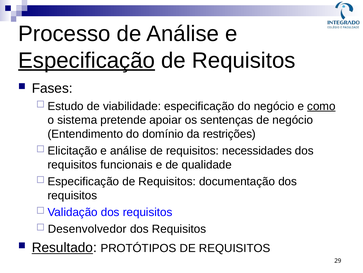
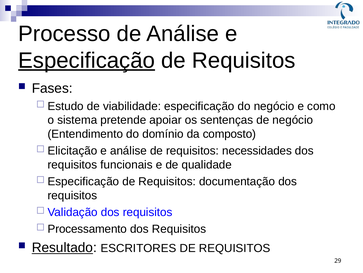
como underline: present -> none
restrições: restrições -> composto
Desenvolvedor: Desenvolvedor -> Processamento
PROTÓTIPOS: PROTÓTIPOS -> ESCRITORES
